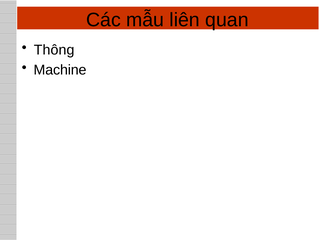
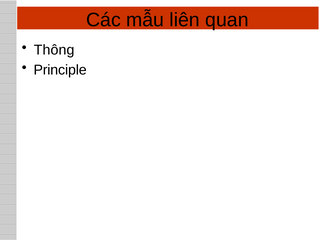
Machine: Machine -> Principle
